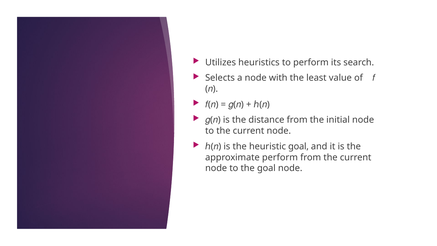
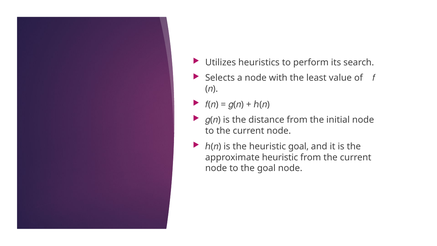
approximate perform: perform -> heuristic
